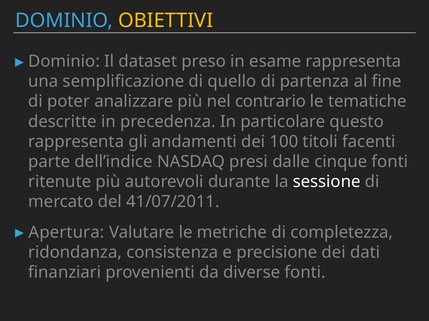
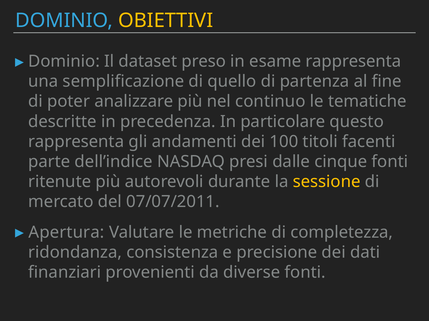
contrario: contrario -> continuo
sessione colour: white -> yellow
41/07/2011: 41/07/2011 -> 07/07/2011
